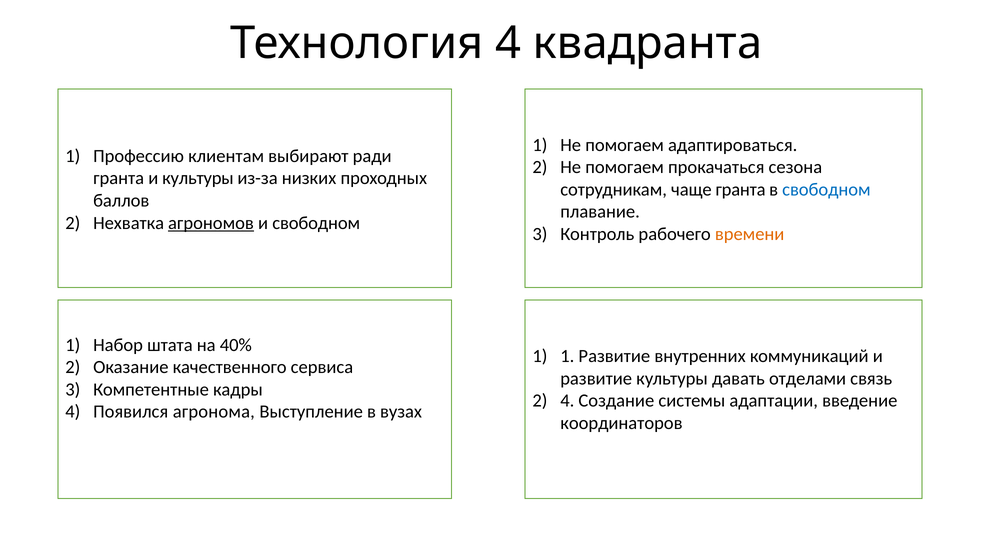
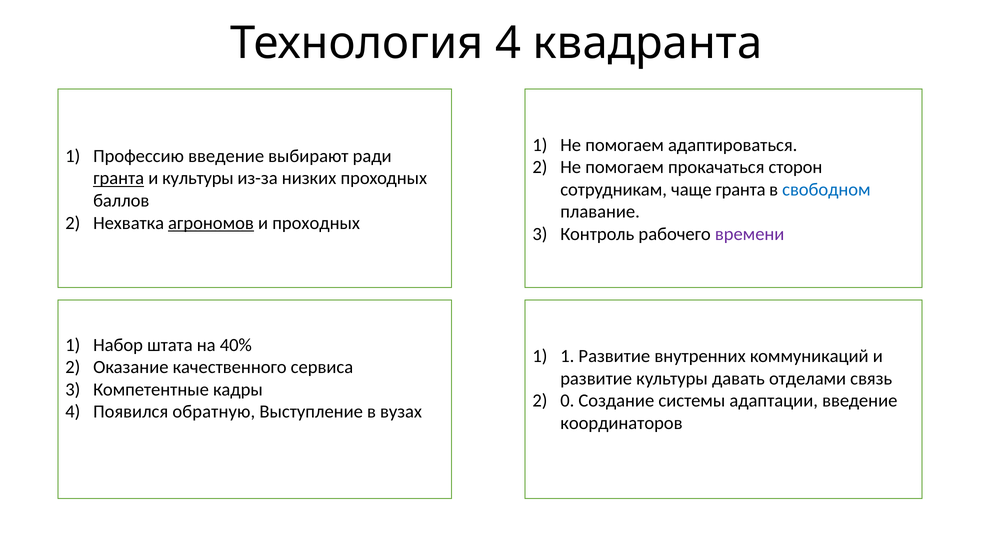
Профессию клиентам: клиентам -> введение
сезона: сезона -> сторон
гранта at (119, 178) underline: none -> present
и свободном: свободном -> проходных
времени colour: orange -> purple
2 4: 4 -> 0
агронома: агронома -> обратную
